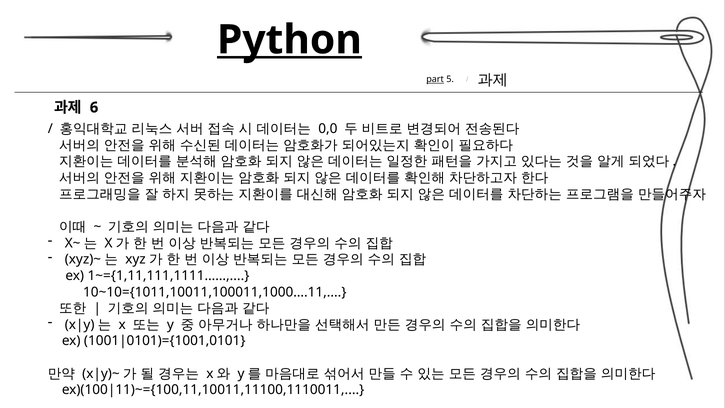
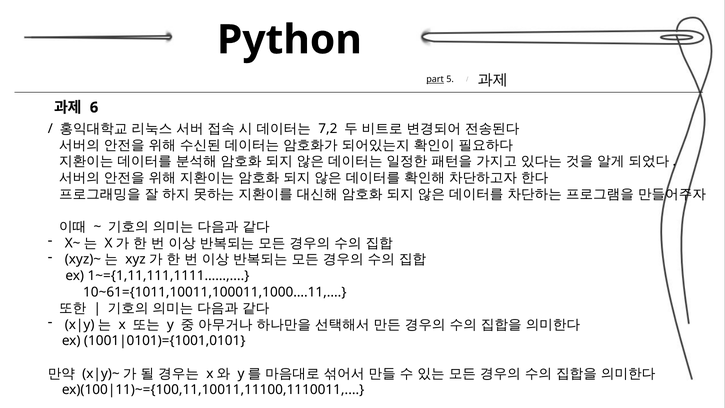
Python underline: present -> none
0,0: 0,0 -> 7,2
10~10={1011,10011,100011,1000….11: 10~10={1011,10011,100011,1000….11 -> 10~61={1011,10011,100011,1000….11
